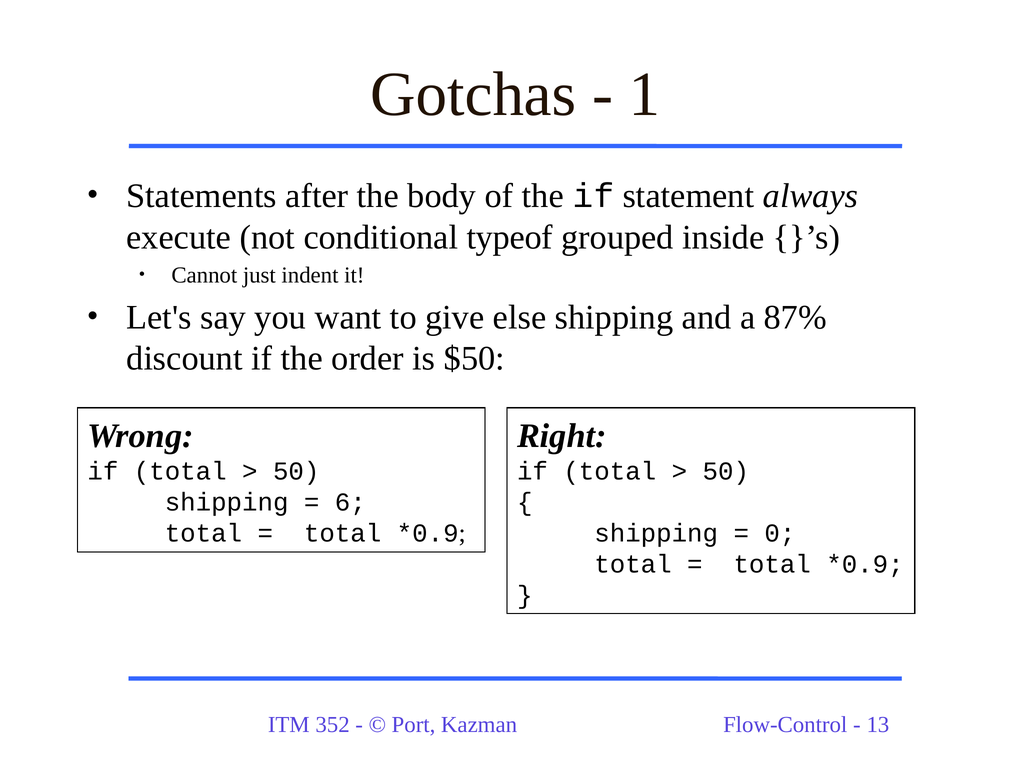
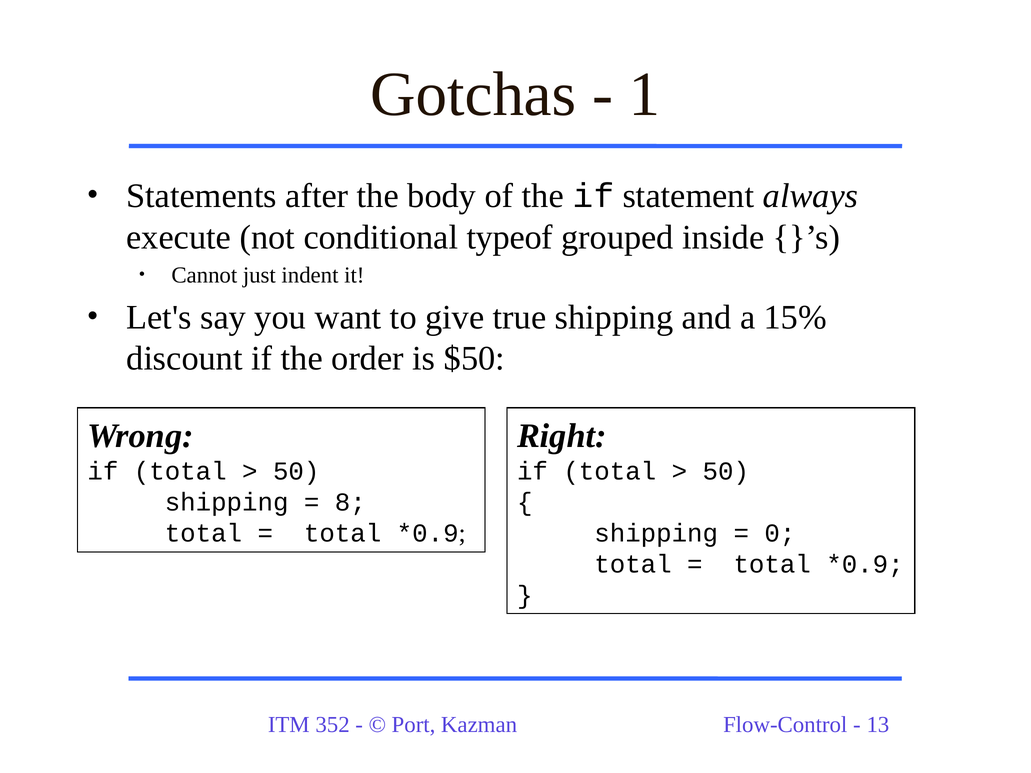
else: else -> true
87%: 87% -> 15%
6: 6 -> 8
